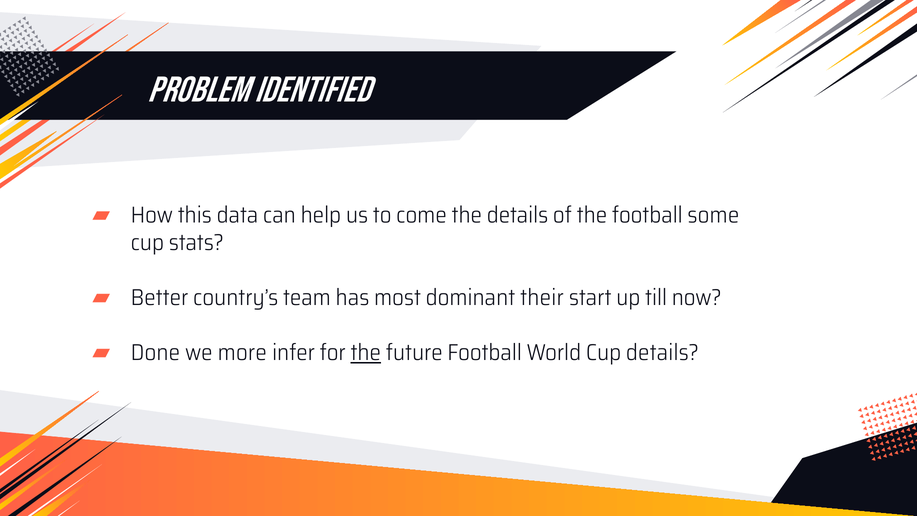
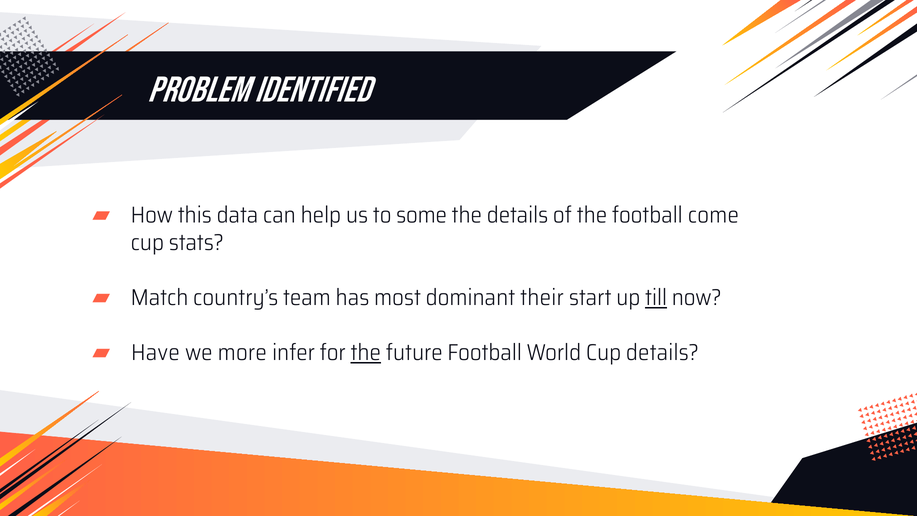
come: come -> some
some: some -> come
Better: Better -> Match
till underline: none -> present
Done: Done -> Have
